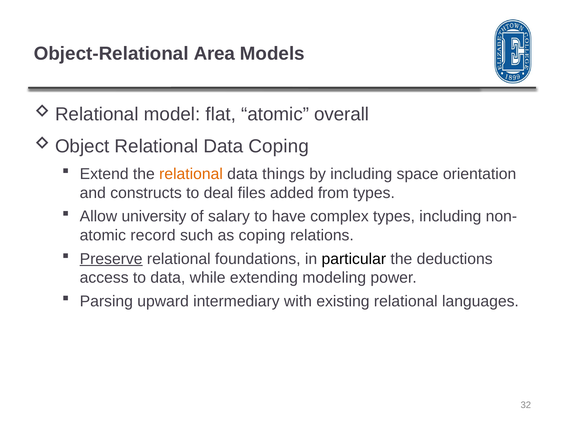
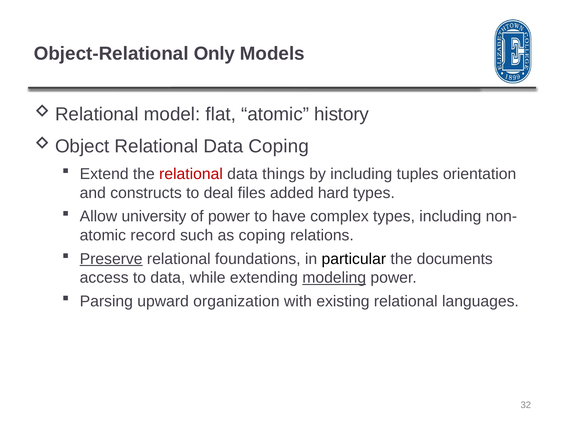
Area: Area -> Only
overall: overall -> history
relational at (191, 174) colour: orange -> red
space: space -> tuples
from: from -> hard
of salary: salary -> power
deductions: deductions -> documents
modeling underline: none -> present
intermediary: intermediary -> organization
